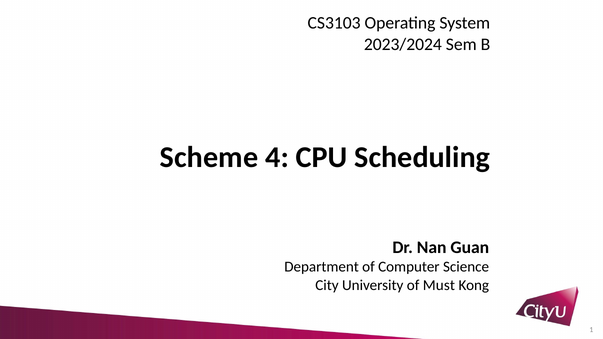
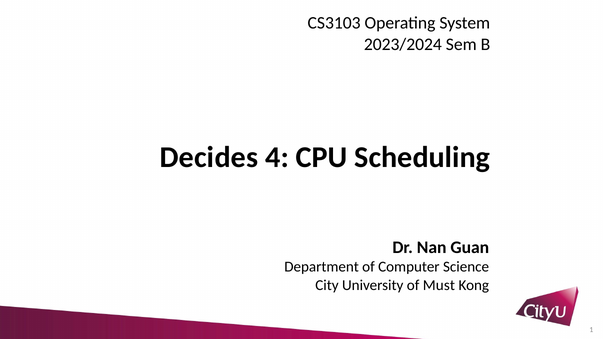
Scheme: Scheme -> Decides
